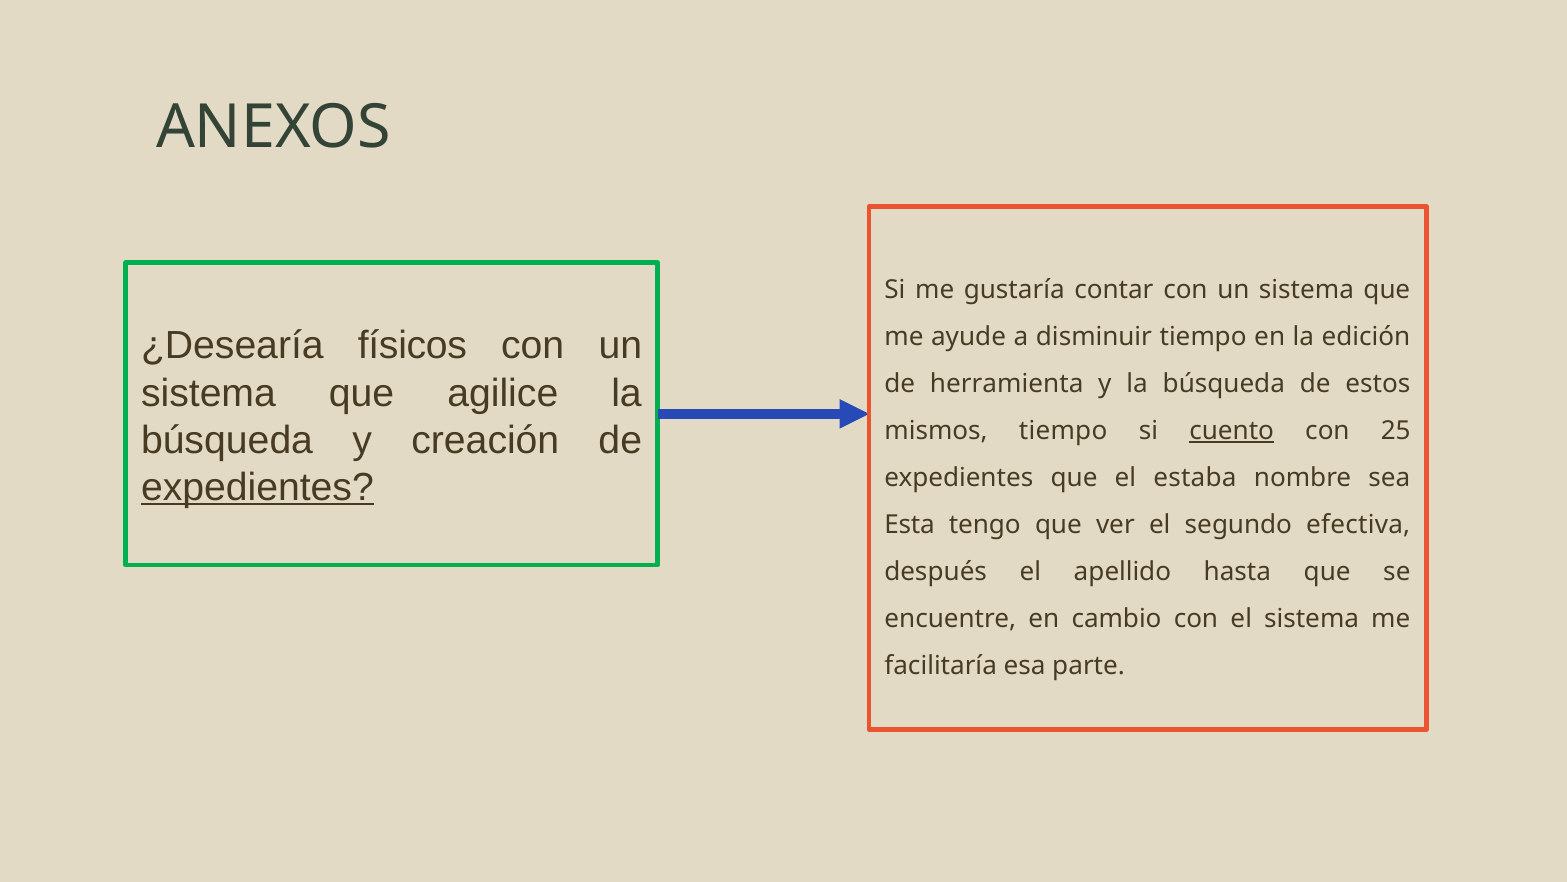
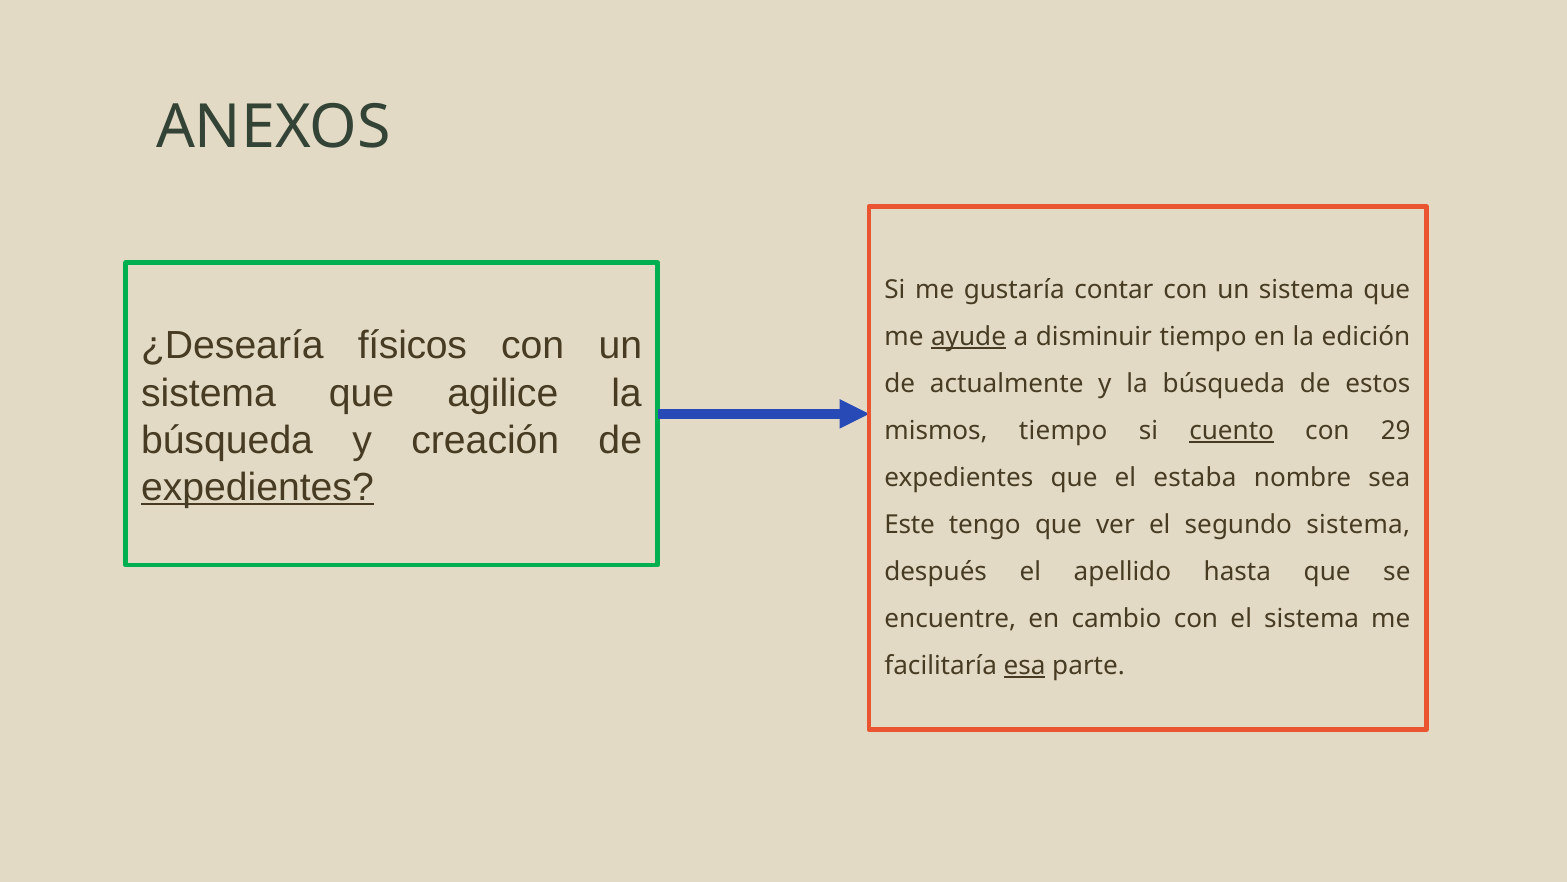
ayude underline: none -> present
herramienta: herramienta -> actualmente
25: 25 -> 29
Esta: Esta -> Este
segundo efectiva: efectiva -> sistema
esa underline: none -> present
